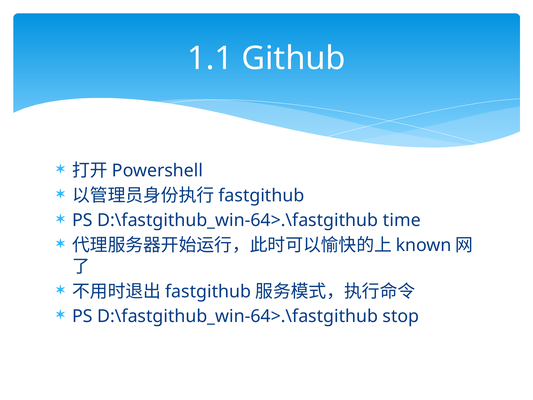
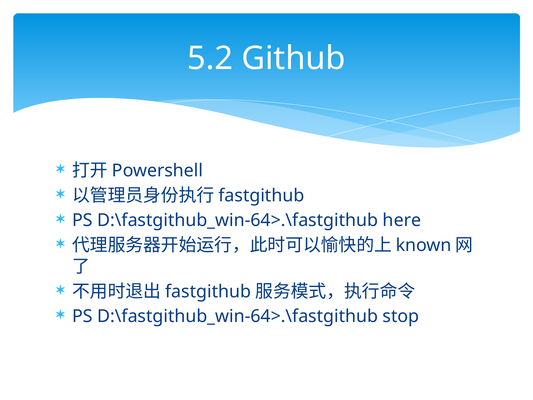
1.1: 1.1 -> 5.2
time: time -> here
